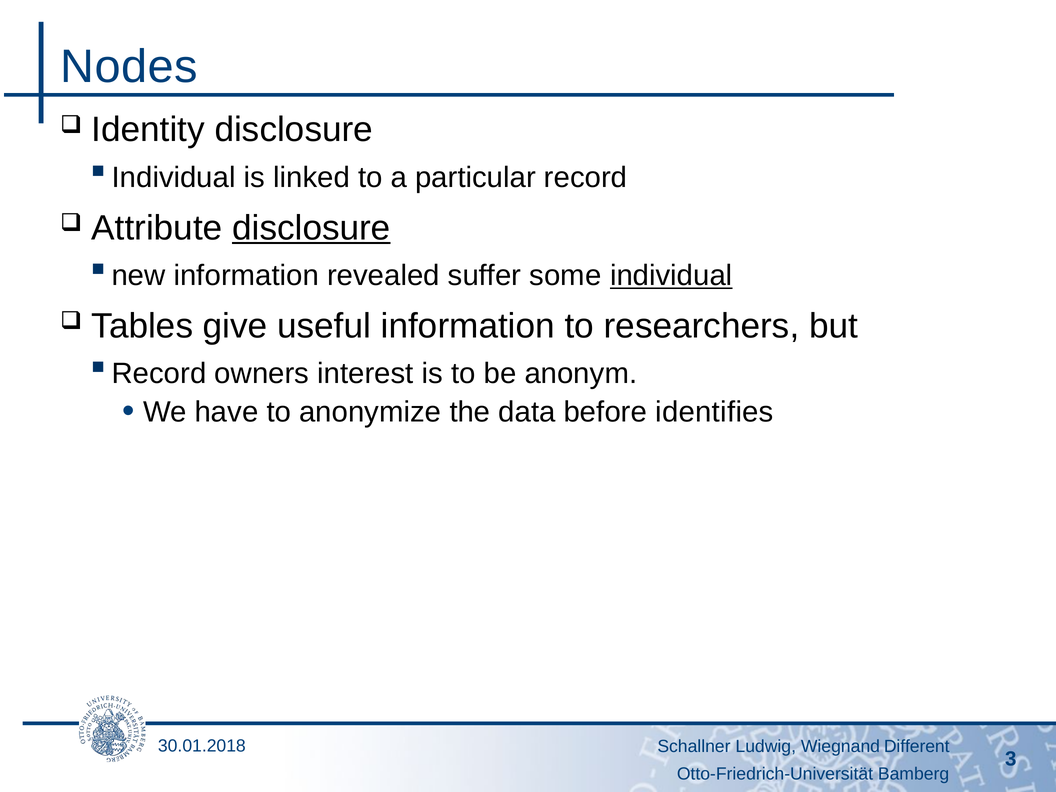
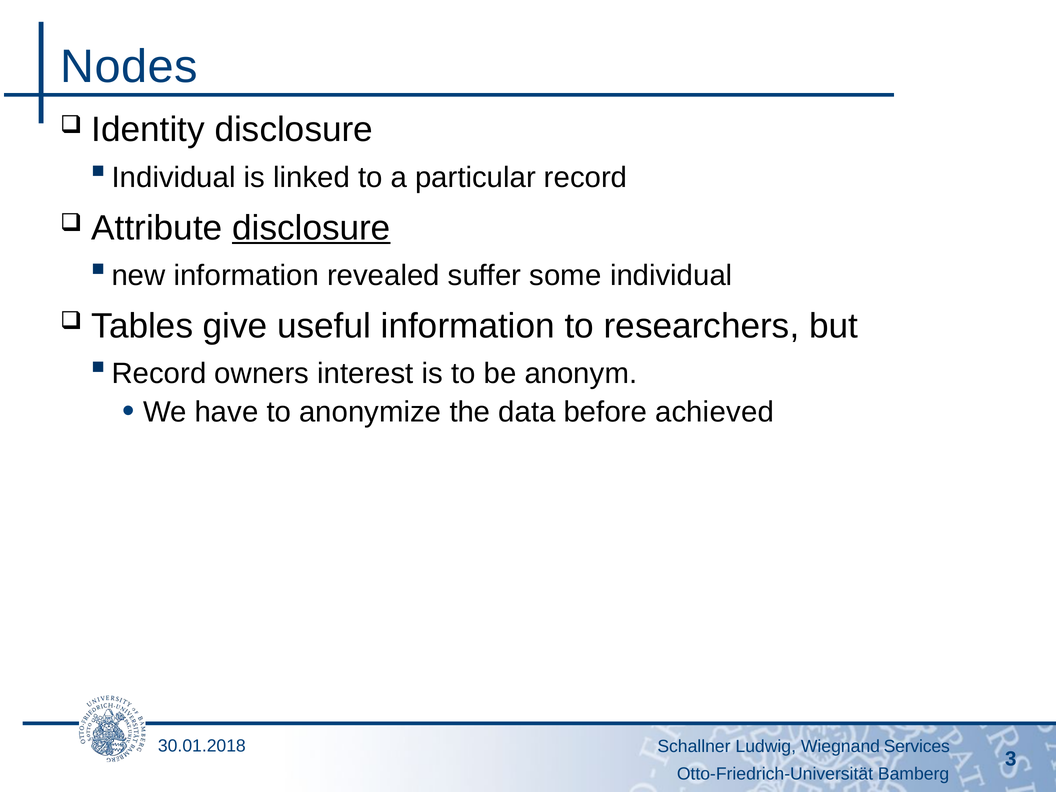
individual at (671, 276) underline: present -> none
identifies: identifies -> achieved
Different: Different -> Services
